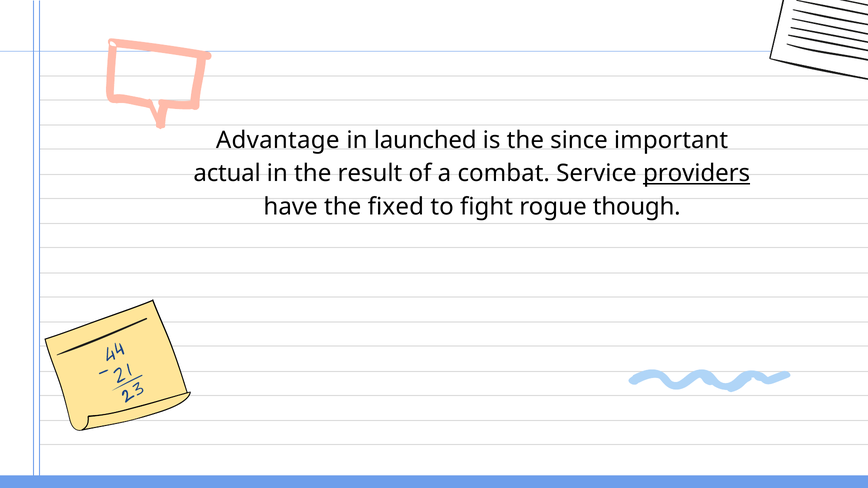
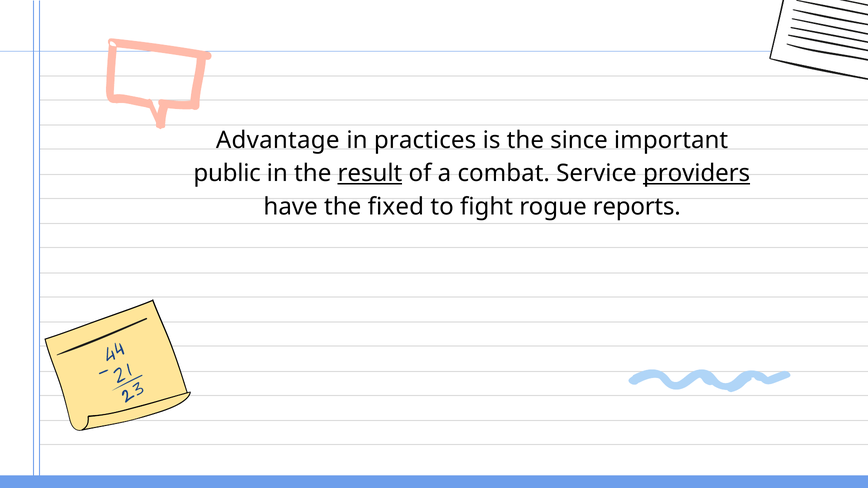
launched: launched -> practices
actual: actual -> public
result underline: none -> present
though: though -> reports
